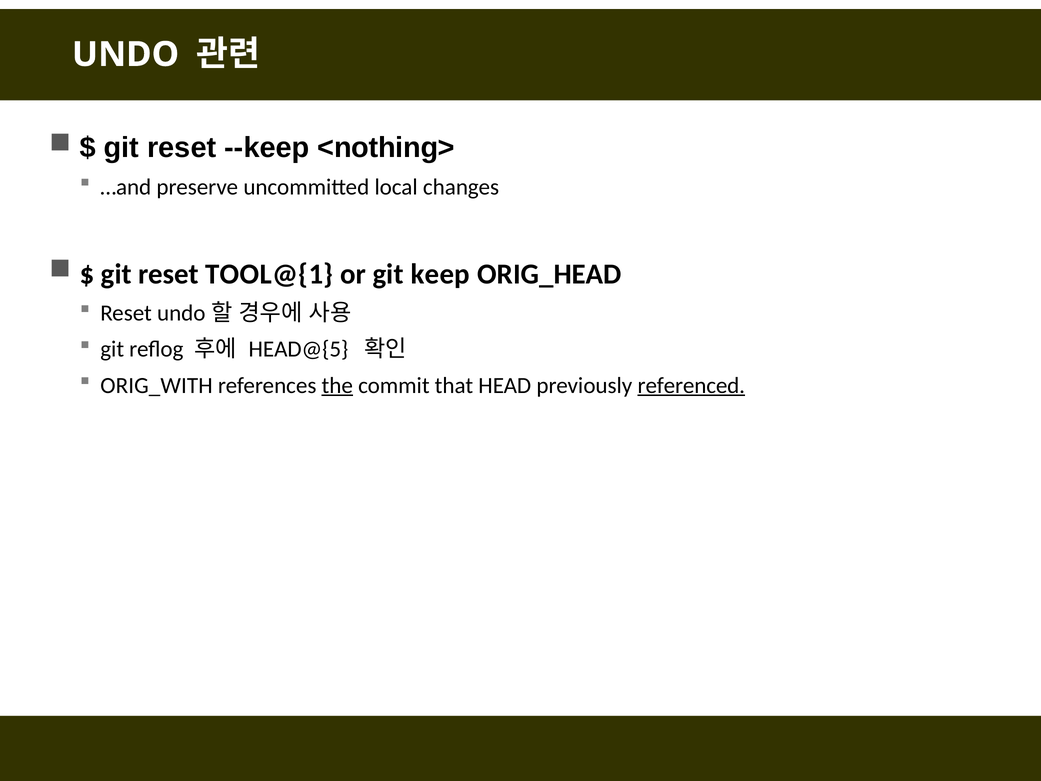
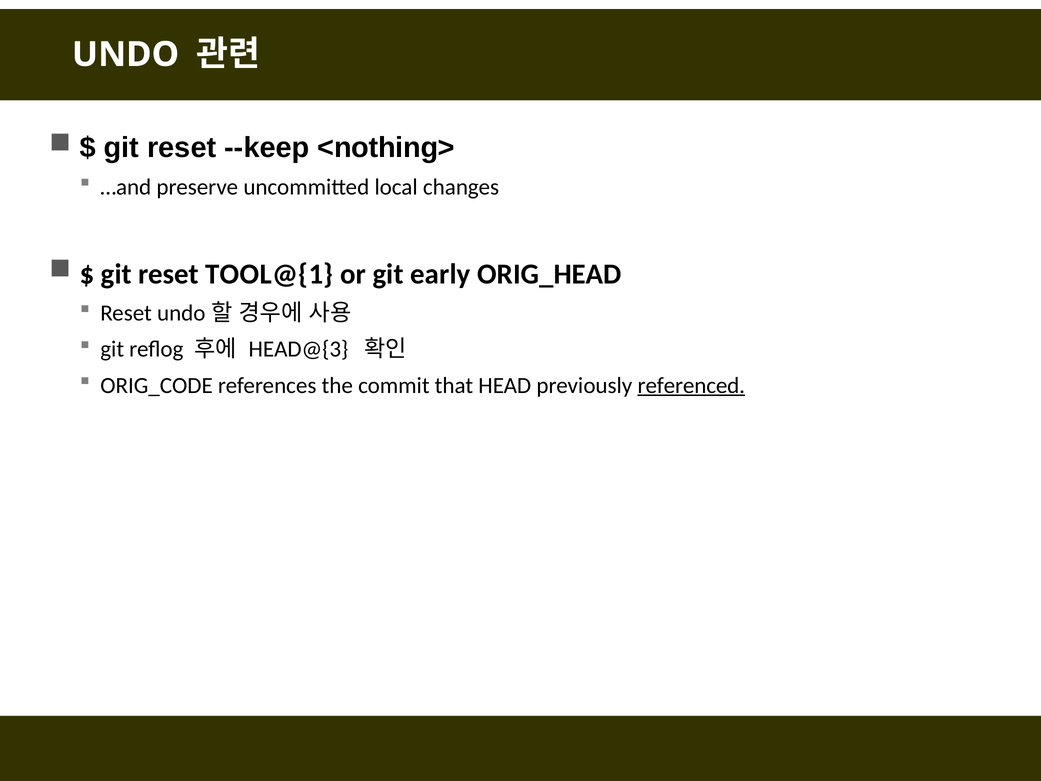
keep: keep -> early
HEAD@{5: HEAD@{5 -> HEAD@{3
ORIG_WITH: ORIG_WITH -> ORIG_CODE
the underline: present -> none
